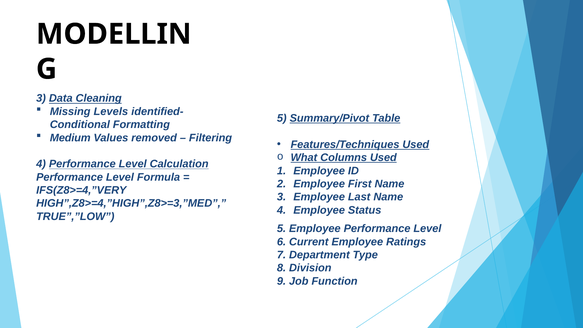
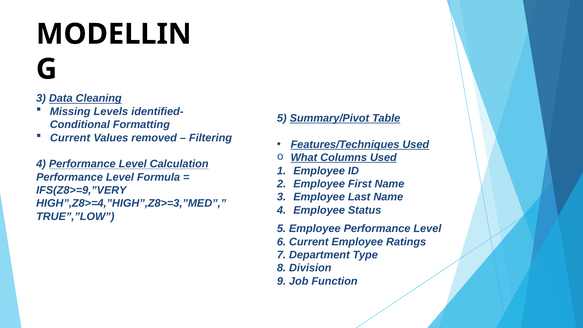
Medium at (70, 138): Medium -> Current
IFS(Z8>=4,”VERY: IFS(Z8>=4,”VERY -> IFS(Z8>=9,”VERY
